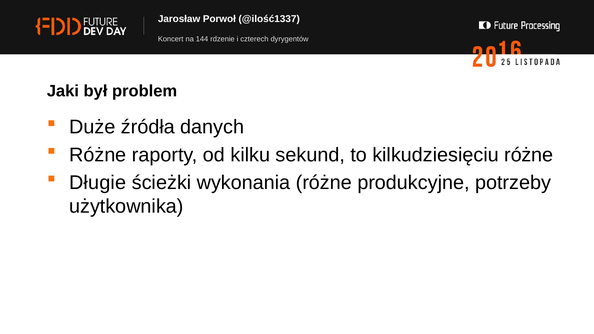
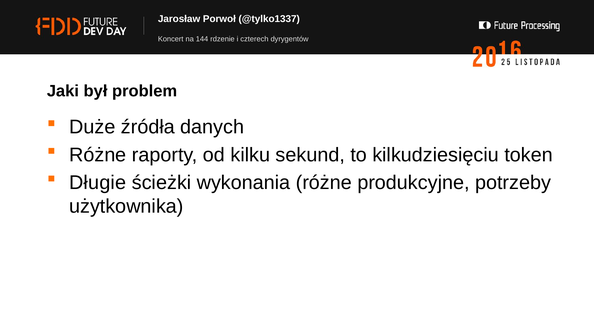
@ilość1337: @ilość1337 -> @tylko1337
kilkudziesięciu różne: różne -> token
